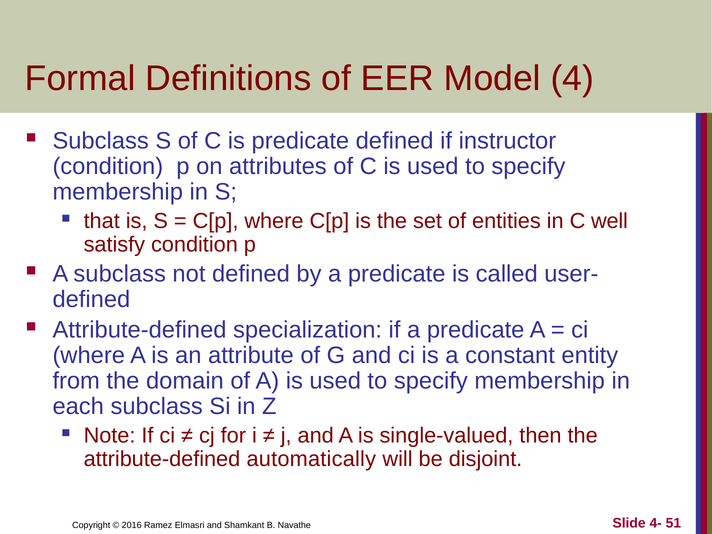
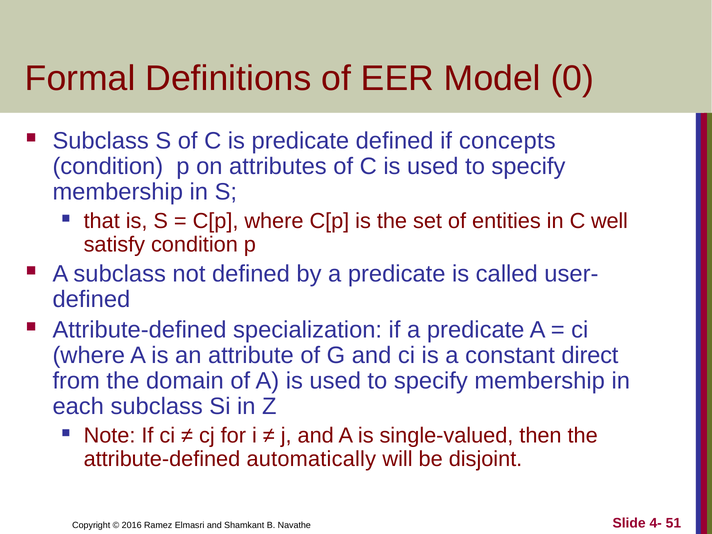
4: 4 -> 0
instructor: instructor -> concepts
entity: entity -> direct
